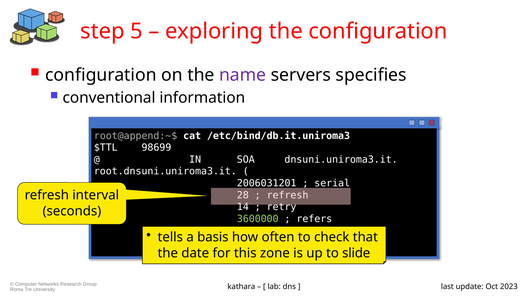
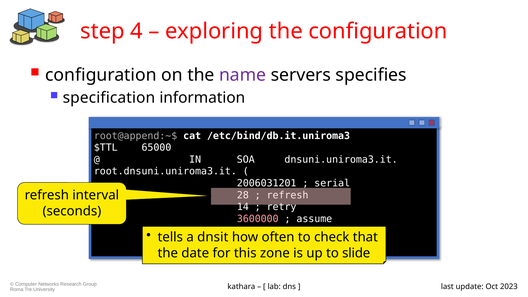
5: 5 -> 4
conventional: conventional -> specification
98699: 98699 -> 65000
3600000 colour: light green -> pink
refers: refers -> assume
basis: basis -> dnsit
